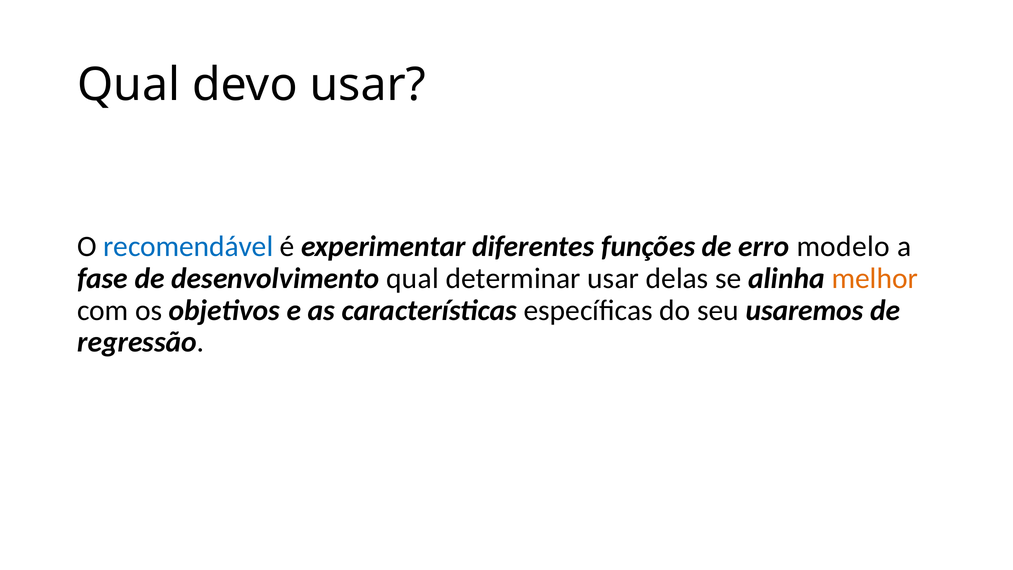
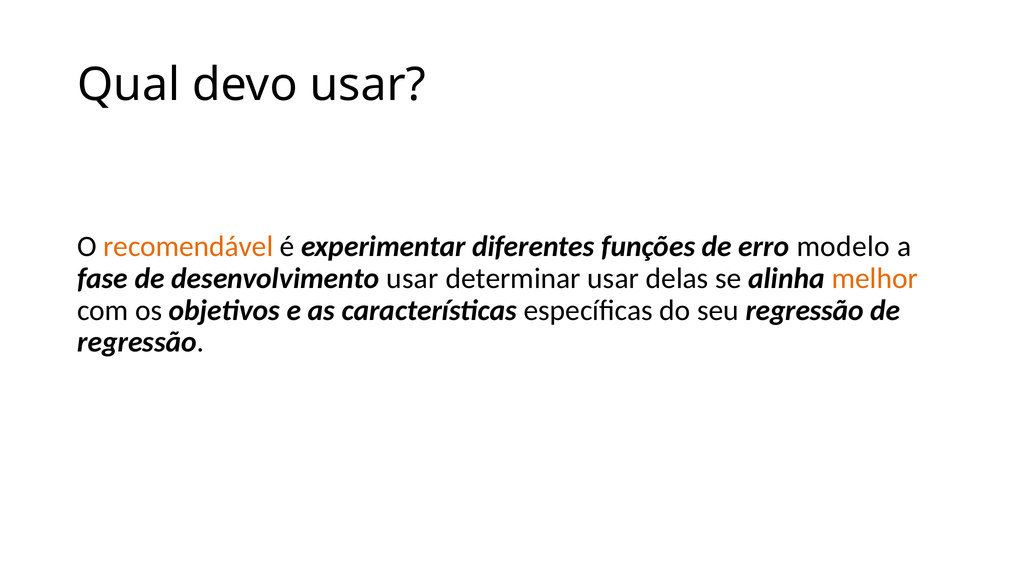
recomendável colour: blue -> orange
desenvolvimento qual: qual -> usar
seu usaremos: usaremos -> regressão
